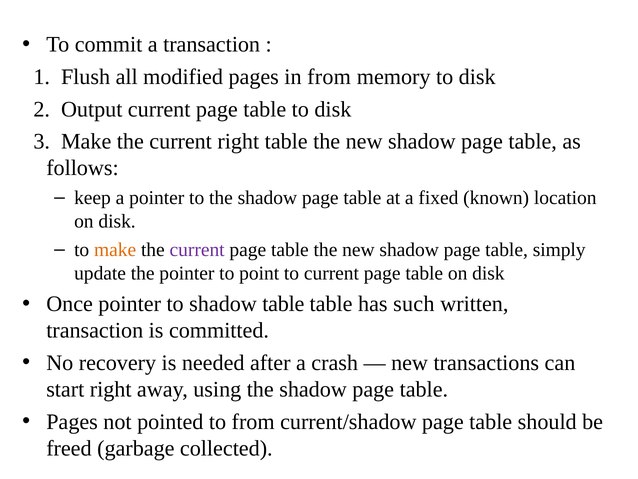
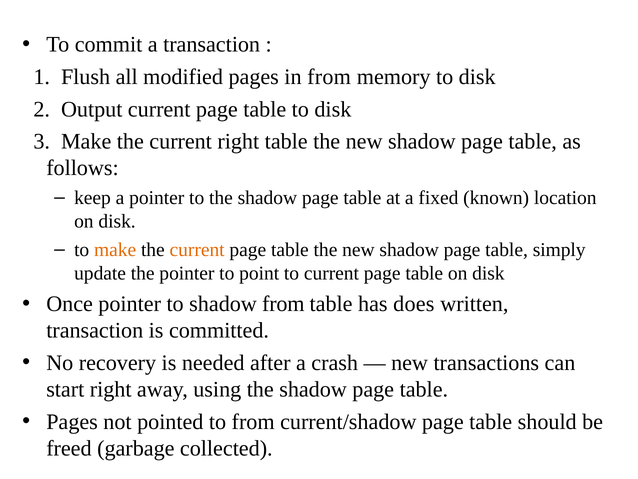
current at (197, 249) colour: purple -> orange
shadow table: table -> from
such: such -> does
